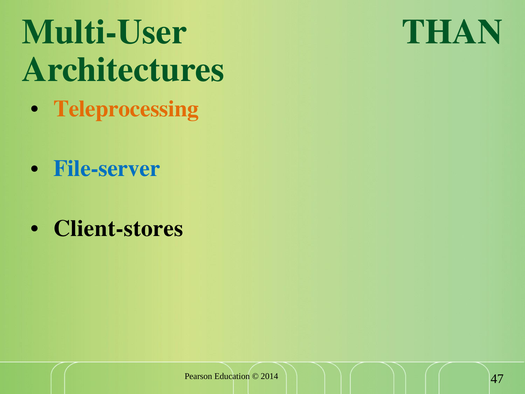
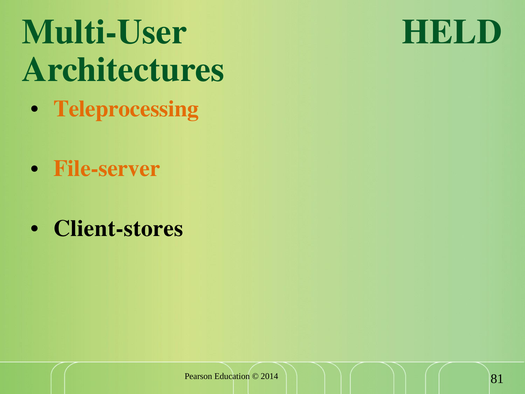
THAN: THAN -> HELD
File-server colour: blue -> orange
47: 47 -> 81
